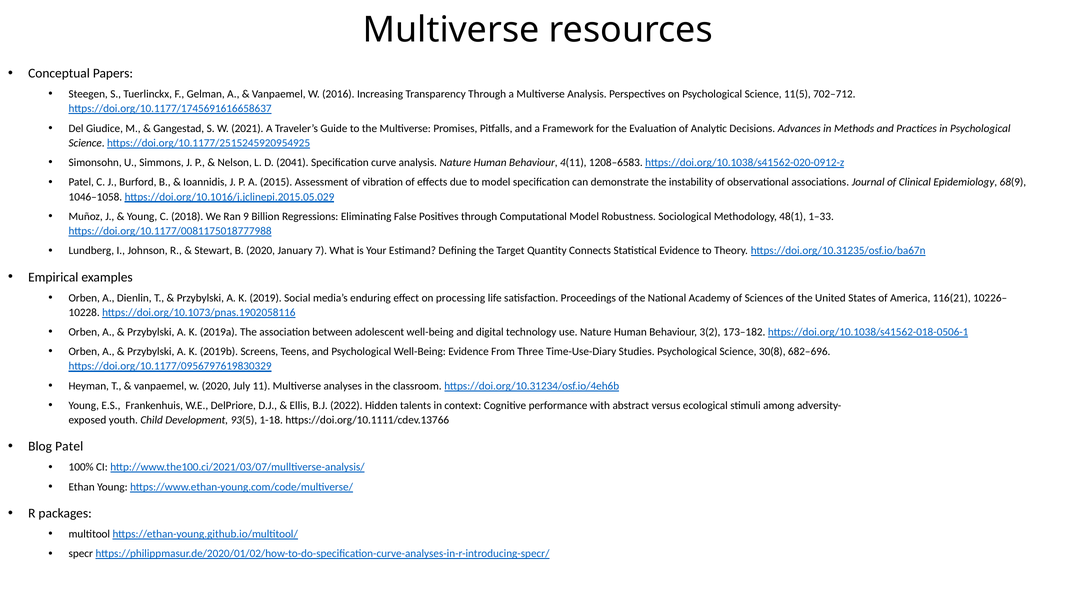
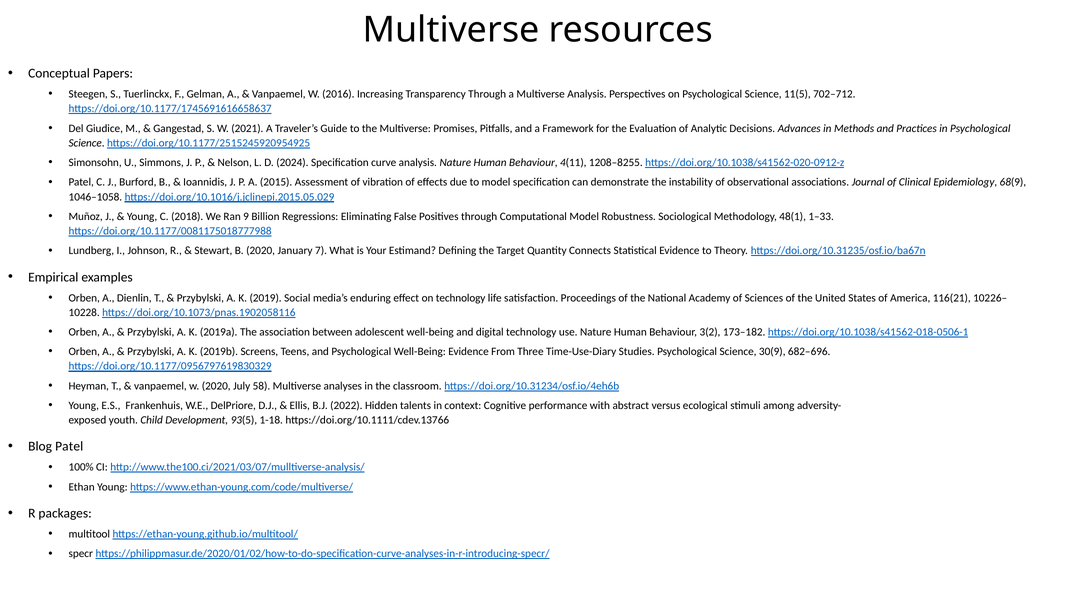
2041: 2041 -> 2024
1208–6583: 1208–6583 -> 1208–8255
on processing: processing -> technology
30(8: 30(8 -> 30(9
11: 11 -> 58
